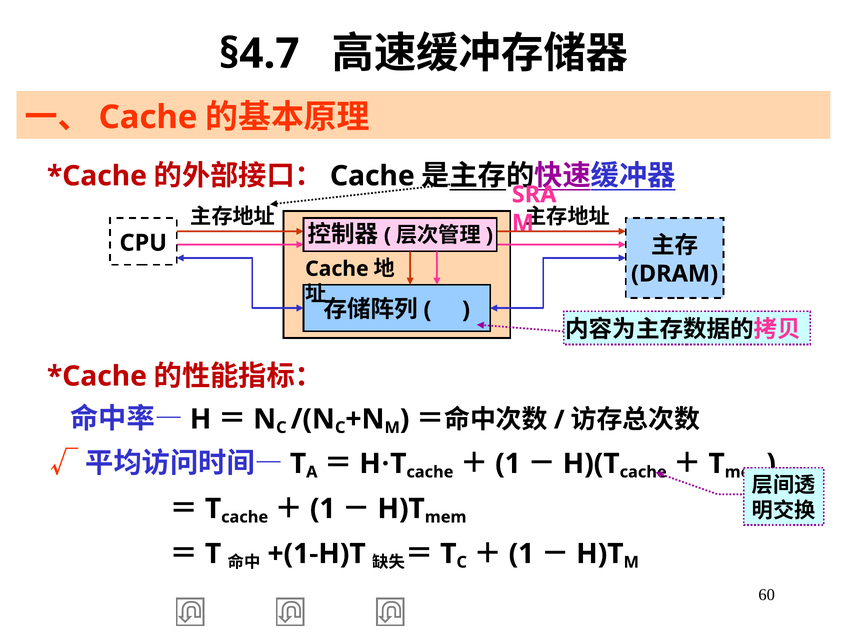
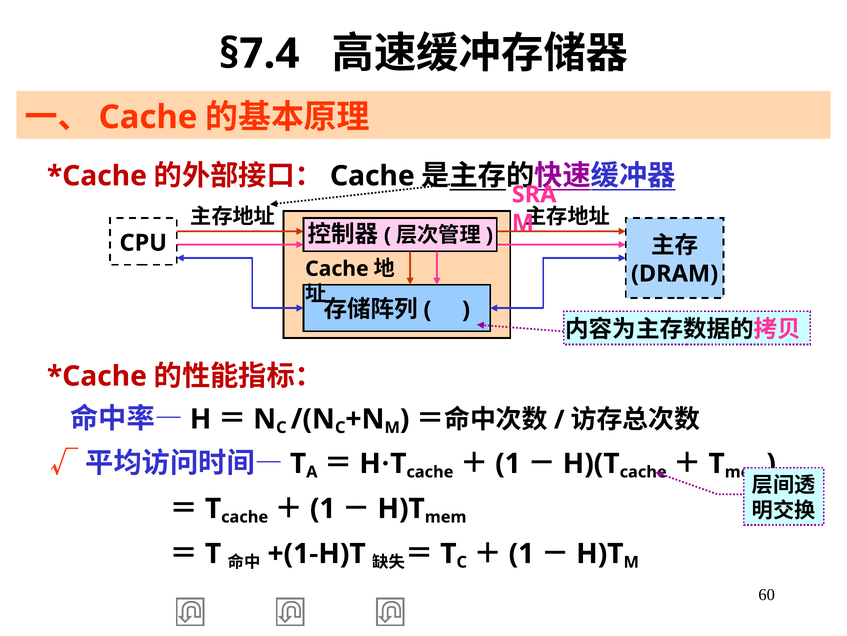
§4.7: §4.7 -> §7.4
